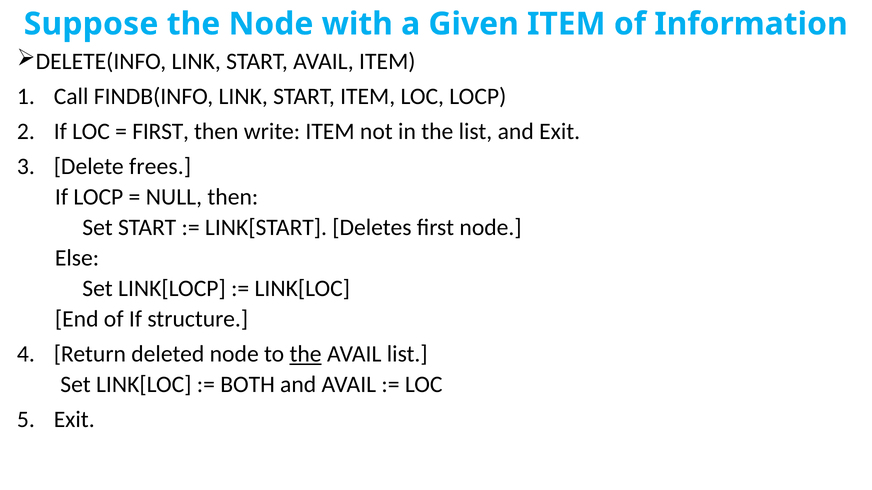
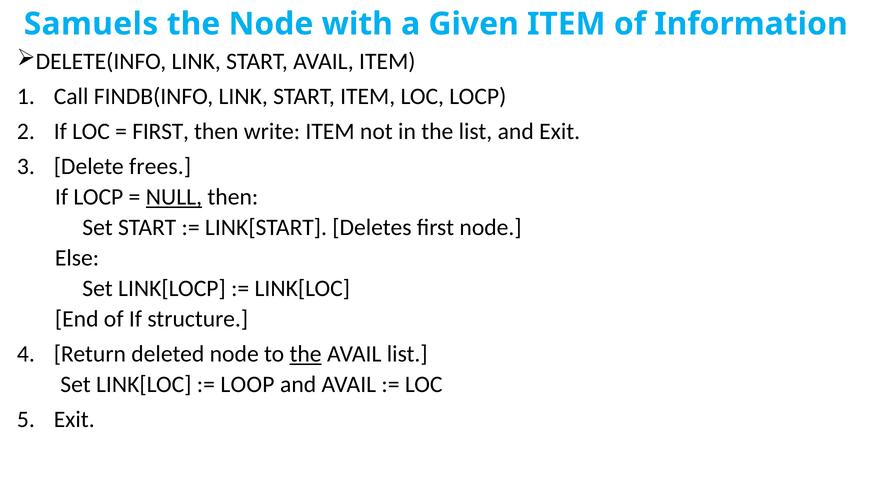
Suppose: Suppose -> Samuels
NULL underline: none -> present
BOTH: BOTH -> LOOP
